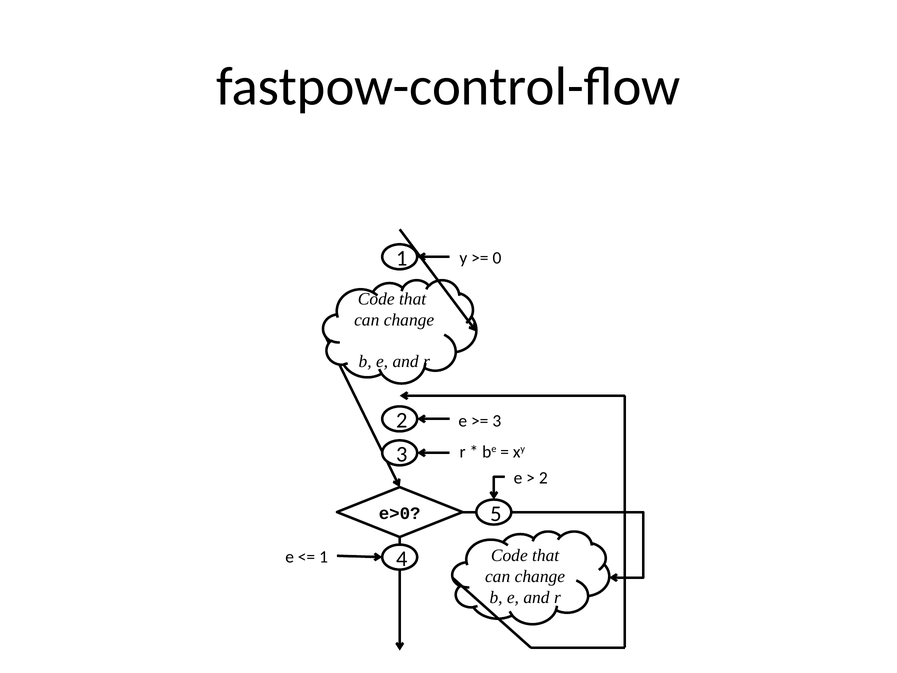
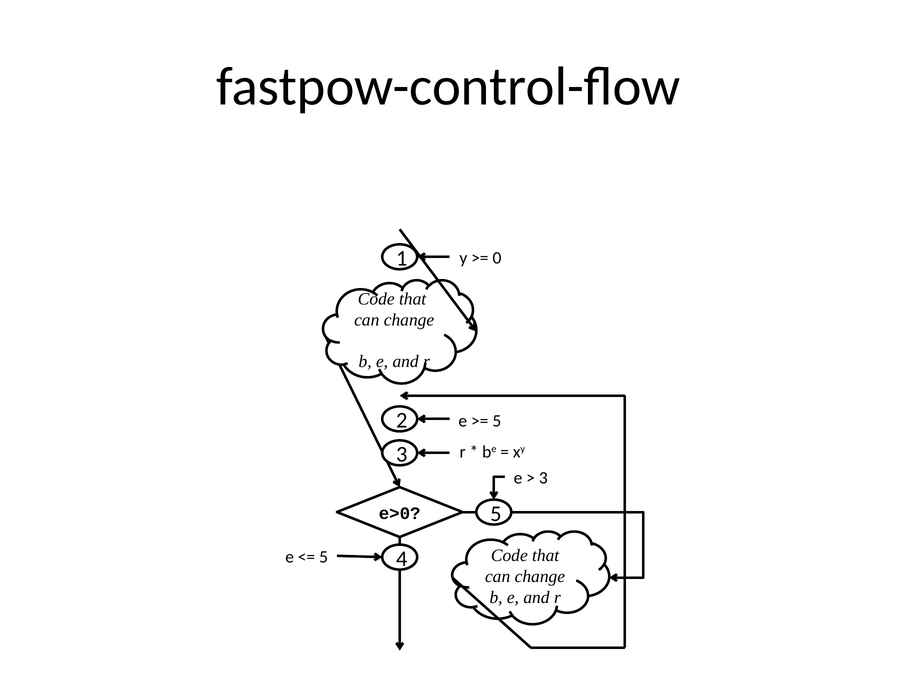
3 at (497, 421): 3 -> 5
2 at (543, 478): 2 -> 3
1 at (324, 557): 1 -> 5
